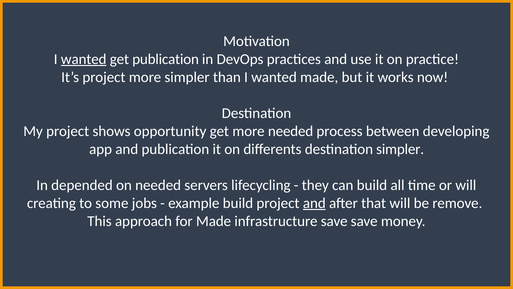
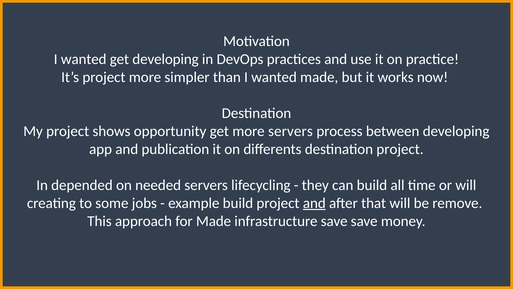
wanted at (84, 59) underline: present -> none
get publication: publication -> developing
more needed: needed -> servers
destination simpler: simpler -> project
